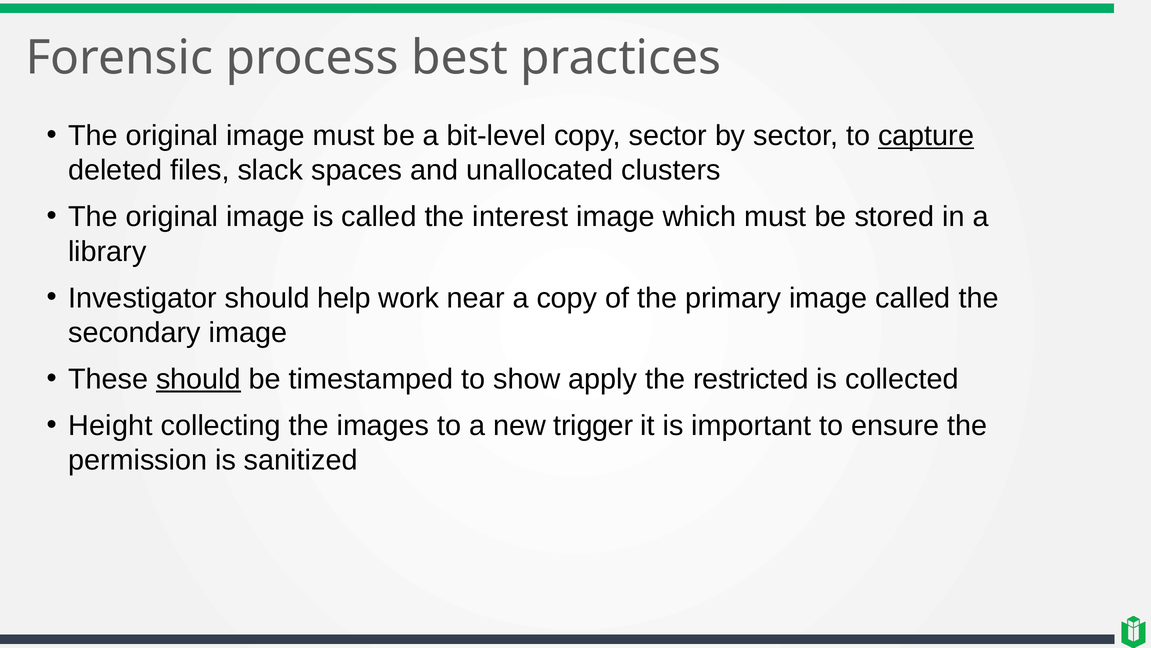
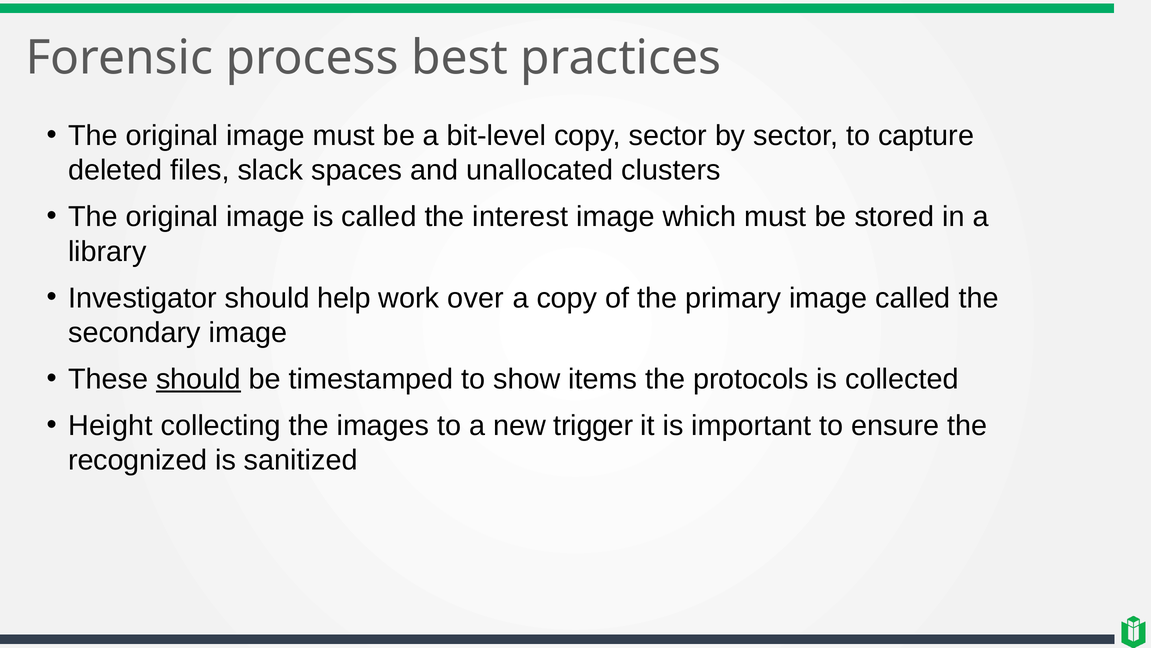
capture underline: present -> none
near: near -> over
apply: apply -> items
restricted: restricted -> protocols
permission: permission -> recognized
